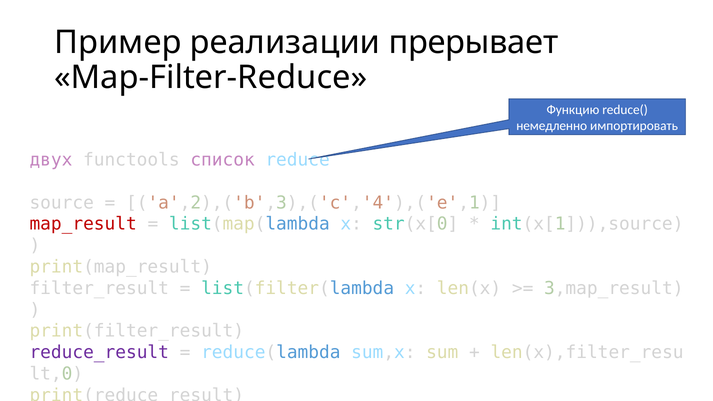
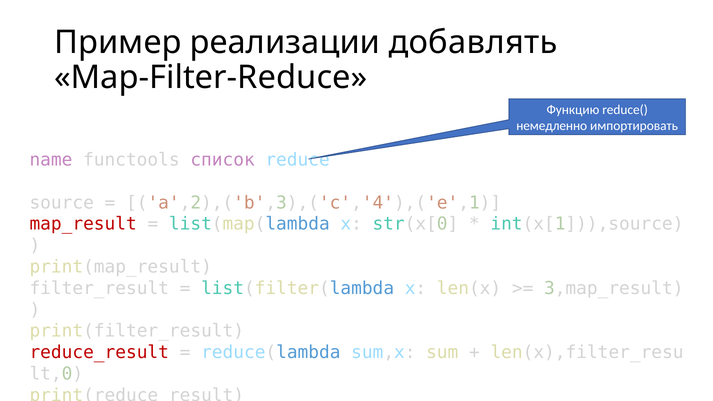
прерывает: прерывает -> добавлять
двух: двух -> name
reduce_result colour: purple -> red
